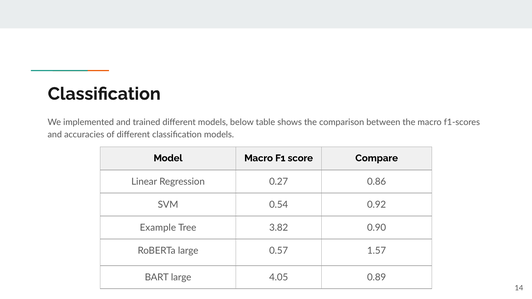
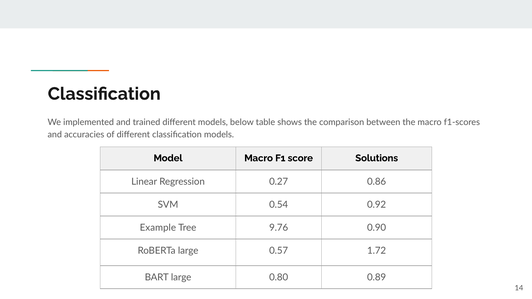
Compare: Compare -> Solutions
3.82: 3.82 -> 9.76
1.57: 1.57 -> 1.72
4.05: 4.05 -> 0.80
